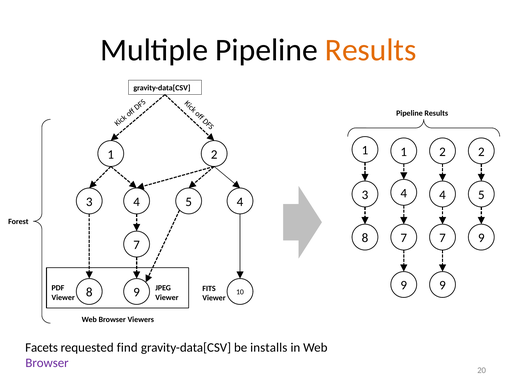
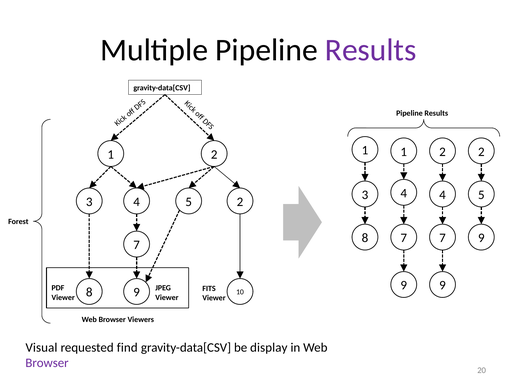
Results at (371, 50) colour: orange -> purple
5 4: 4 -> 2
Facets: Facets -> Visual
installs: installs -> display
